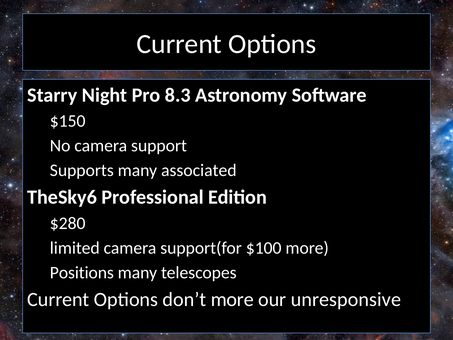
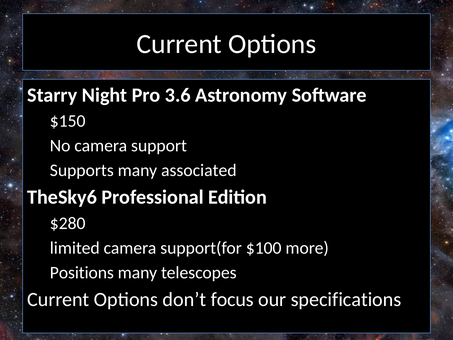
8.3: 8.3 -> 3.6
don’t more: more -> focus
unresponsive: unresponsive -> specifications
